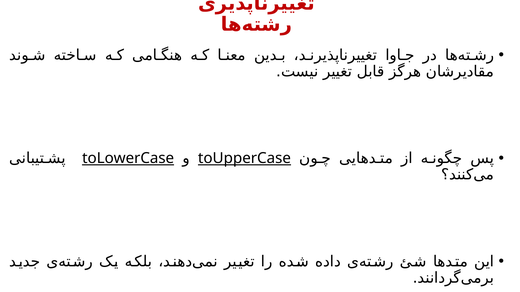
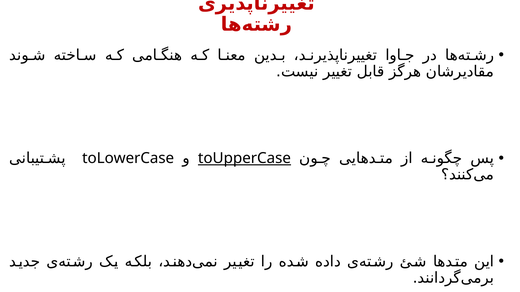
toLowerCase underline: present -> none
